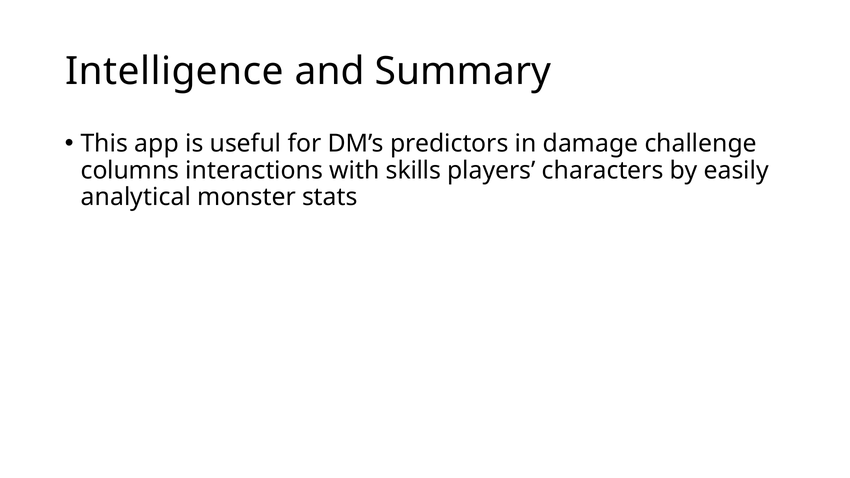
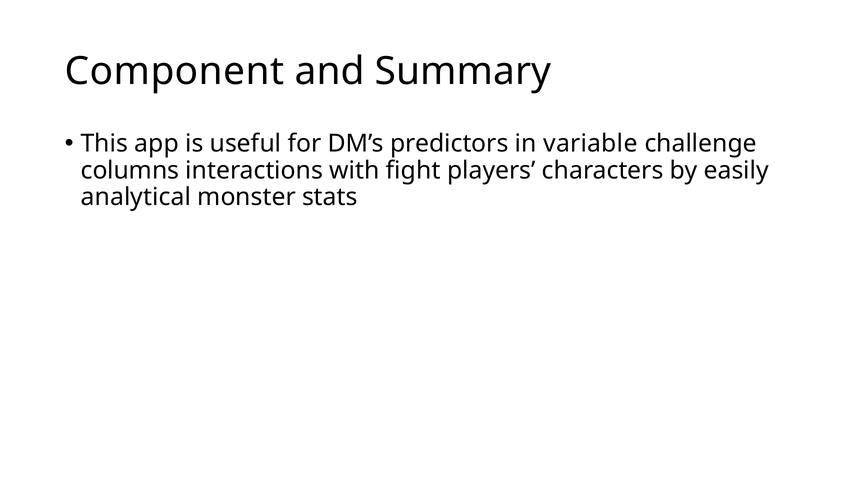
Intelligence: Intelligence -> Component
damage: damage -> variable
skills: skills -> fight
